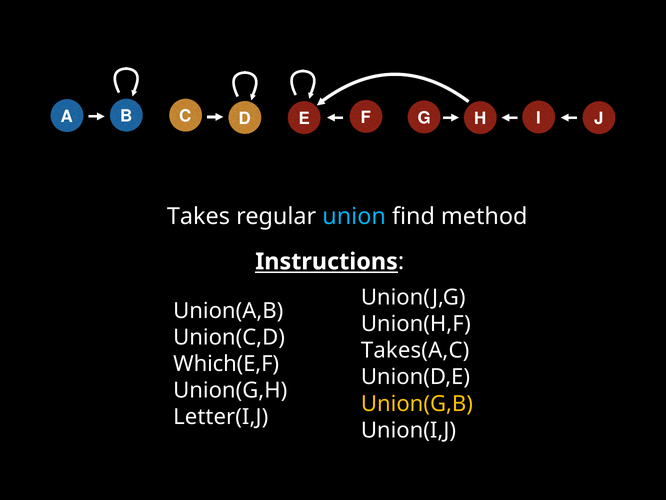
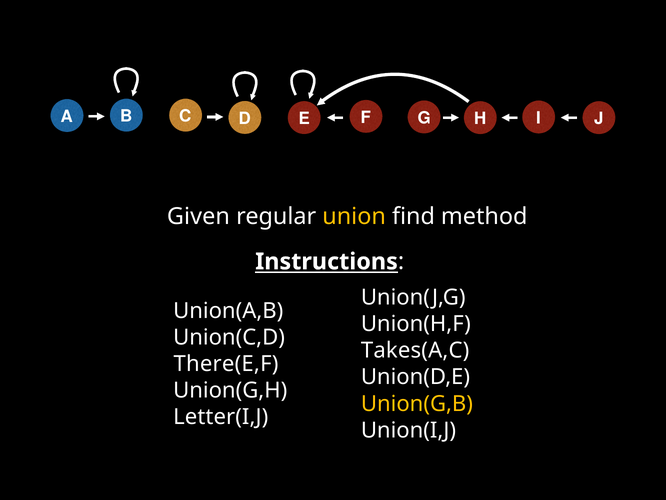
Takes: Takes -> Given
union colour: light blue -> yellow
Which(E,F: Which(E,F -> There(E,F
